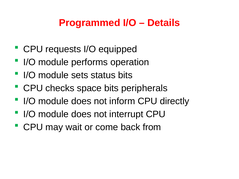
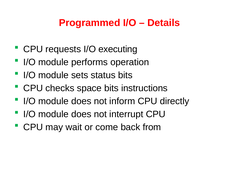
equipped: equipped -> executing
peripherals: peripherals -> instructions
